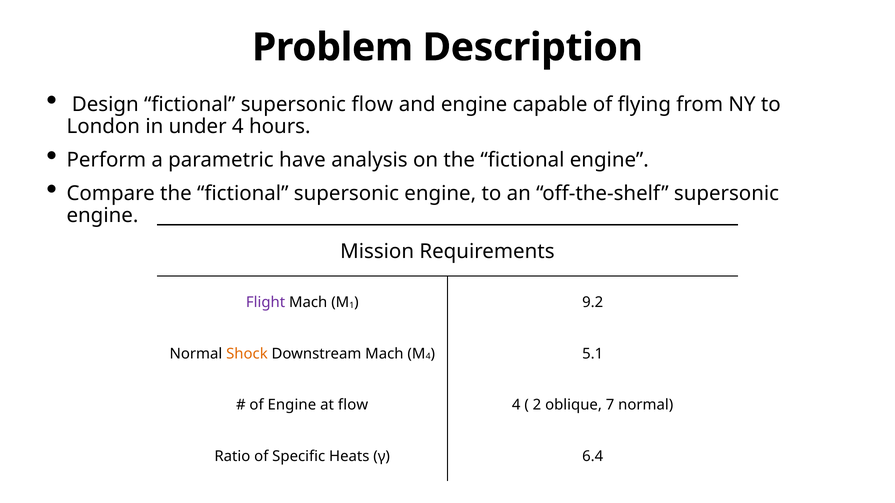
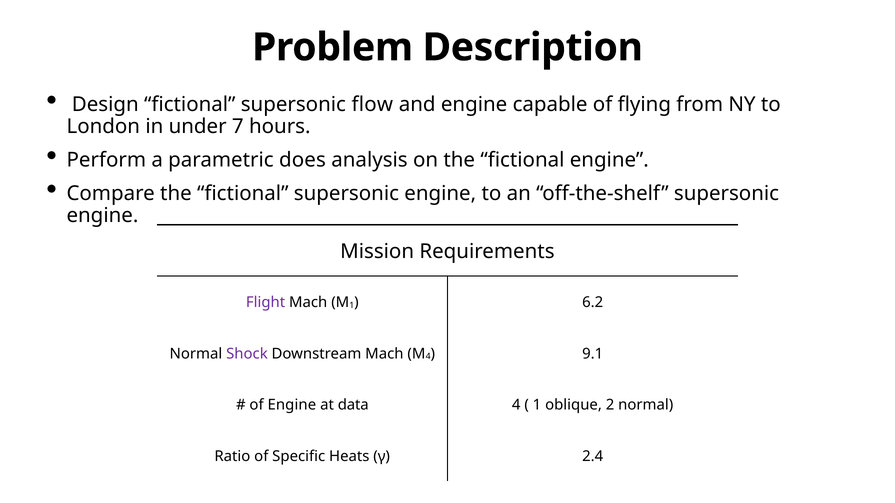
under 4: 4 -> 7
have: have -> does
9.2: 9.2 -> 6.2
Shock colour: orange -> purple
5.1: 5.1 -> 9.1
at flow: flow -> data
2 at (537, 405): 2 -> 1
7: 7 -> 2
6.4: 6.4 -> 2.4
